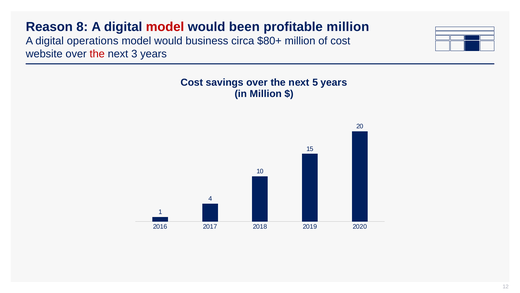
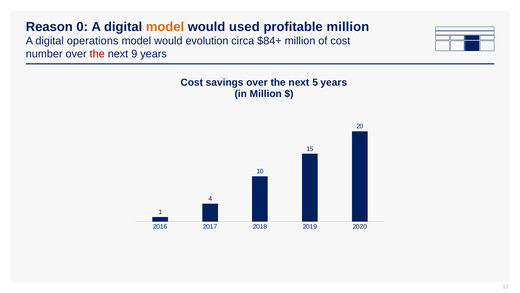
8: 8 -> 0
model at (165, 27) colour: red -> orange
been: been -> used
business: business -> evolution
$80+: $80+ -> $84+
website: website -> number
3: 3 -> 9
